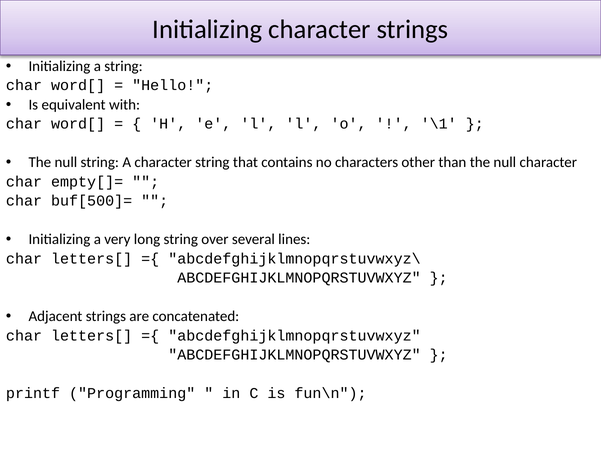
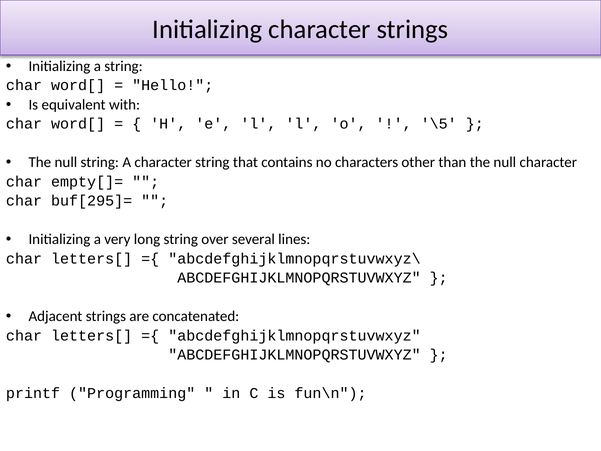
\1: \1 -> \5
buf[500]=: buf[500]= -> buf[295]=
